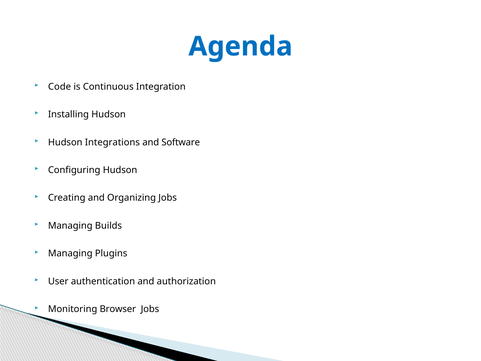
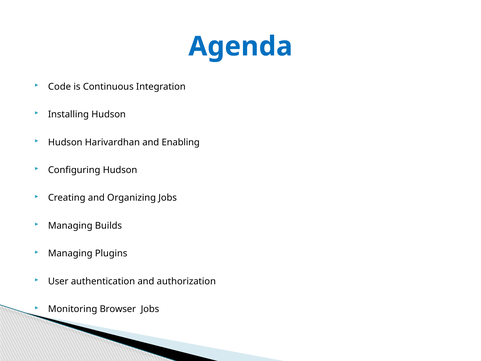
Integrations: Integrations -> Harivardhan
Software: Software -> Enabling
